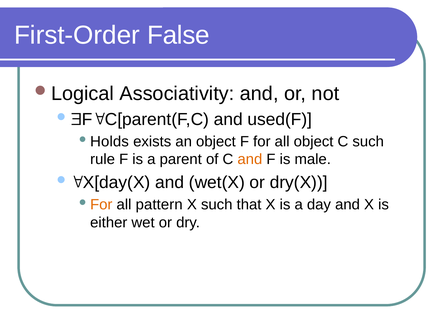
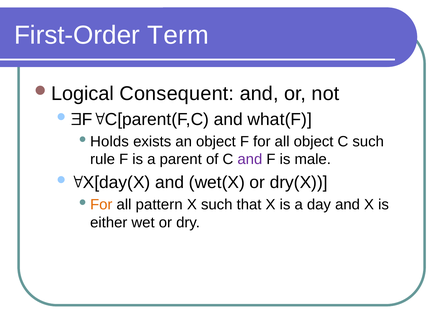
False: False -> Term
Associativity: Associativity -> Consequent
used(F: used(F -> what(F
and at (250, 160) colour: orange -> purple
